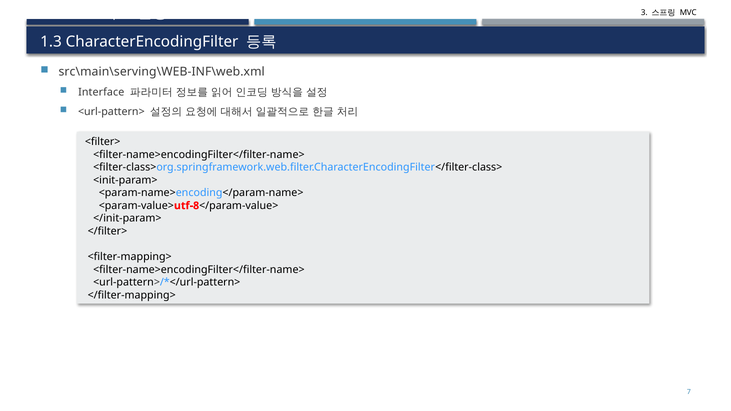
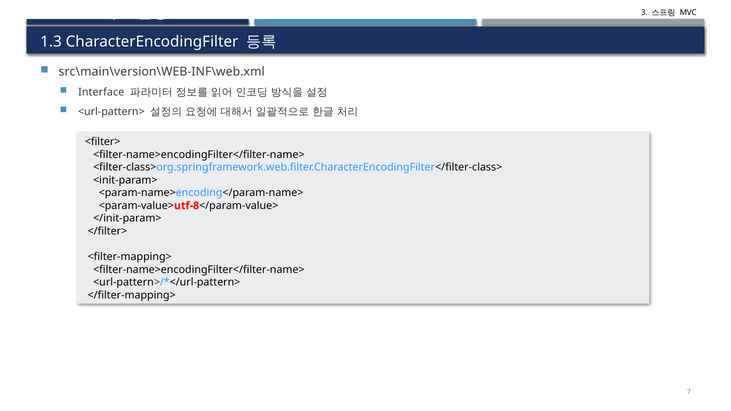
src\main\serving\WEB-INF\web.xml: src\main\serving\WEB-INF\web.xml -> src\main\version\WEB-INF\web.xml
